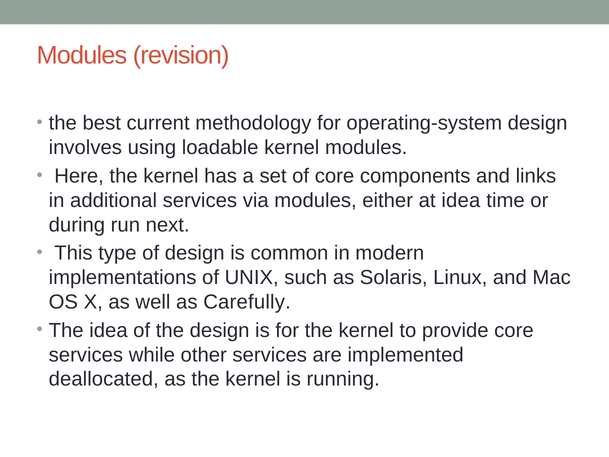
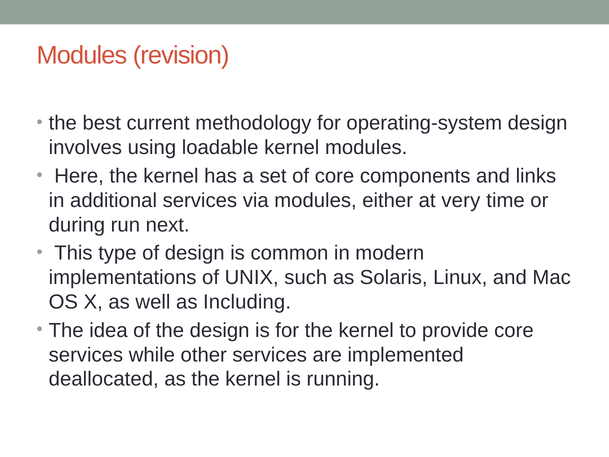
at idea: idea -> very
Carefully: Carefully -> Including
